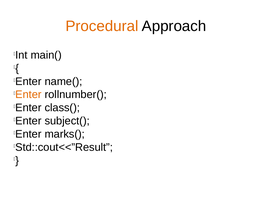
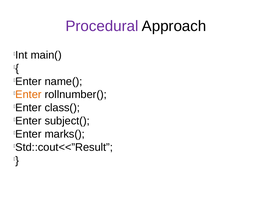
Procedural colour: orange -> purple
